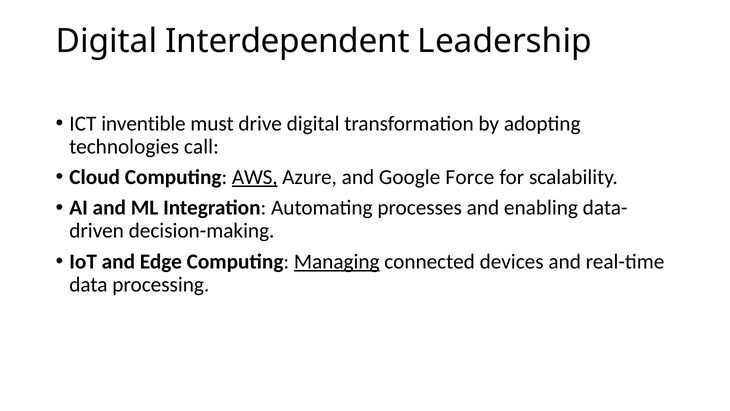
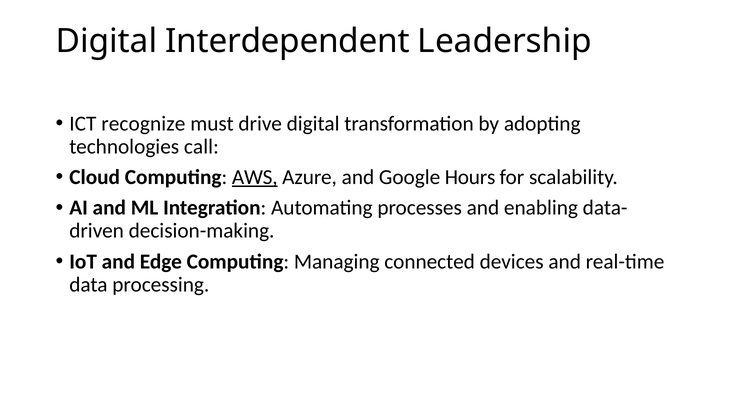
inventible: inventible -> recognize
Force: Force -> Hours
Managing underline: present -> none
